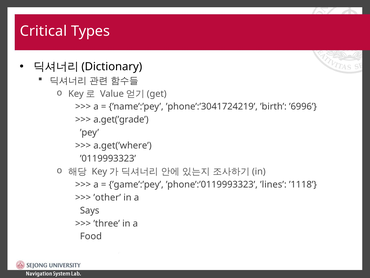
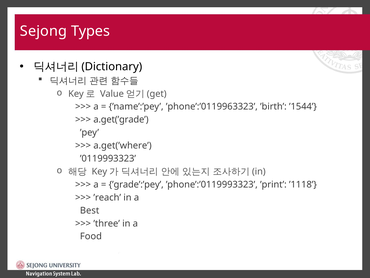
Critical: Critical -> Sejong
’phone’:’3041724219: ’phone’:’3041724219 -> ’phone’:’0119963323
’6996: ’6996 -> ’1544
’game’:’pey: ’game’:’pey -> ’grade’:’pey
’lines: ’lines -> ’print
’other: ’other -> ’reach
Says: Says -> Best
